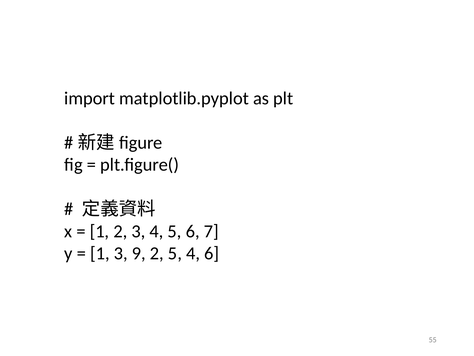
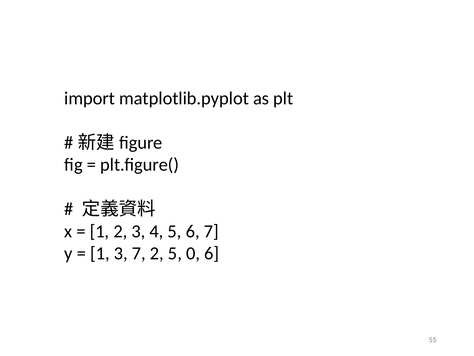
3 9: 9 -> 7
5 4: 4 -> 0
